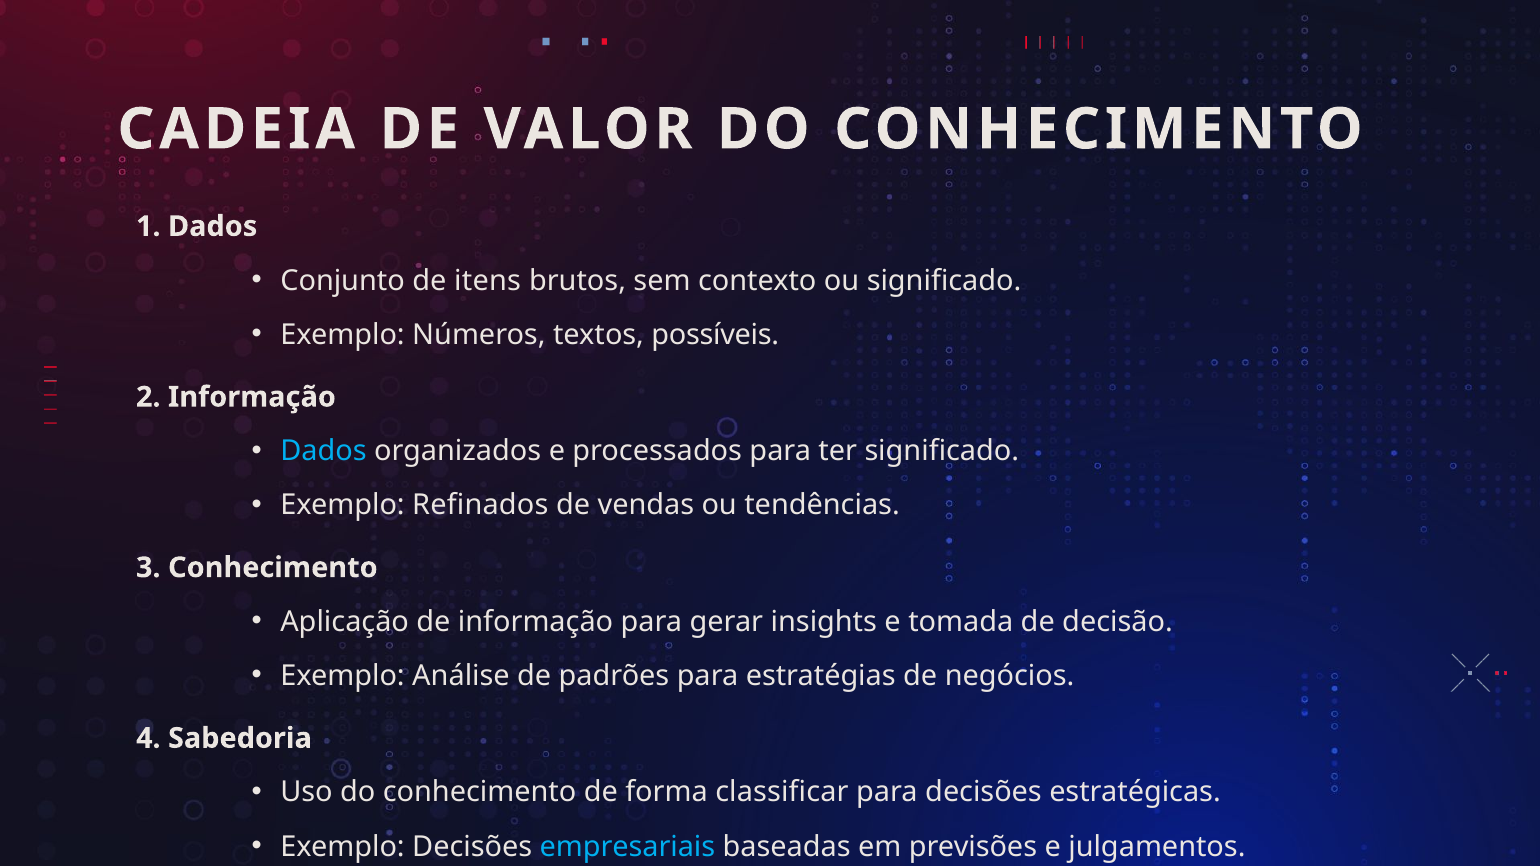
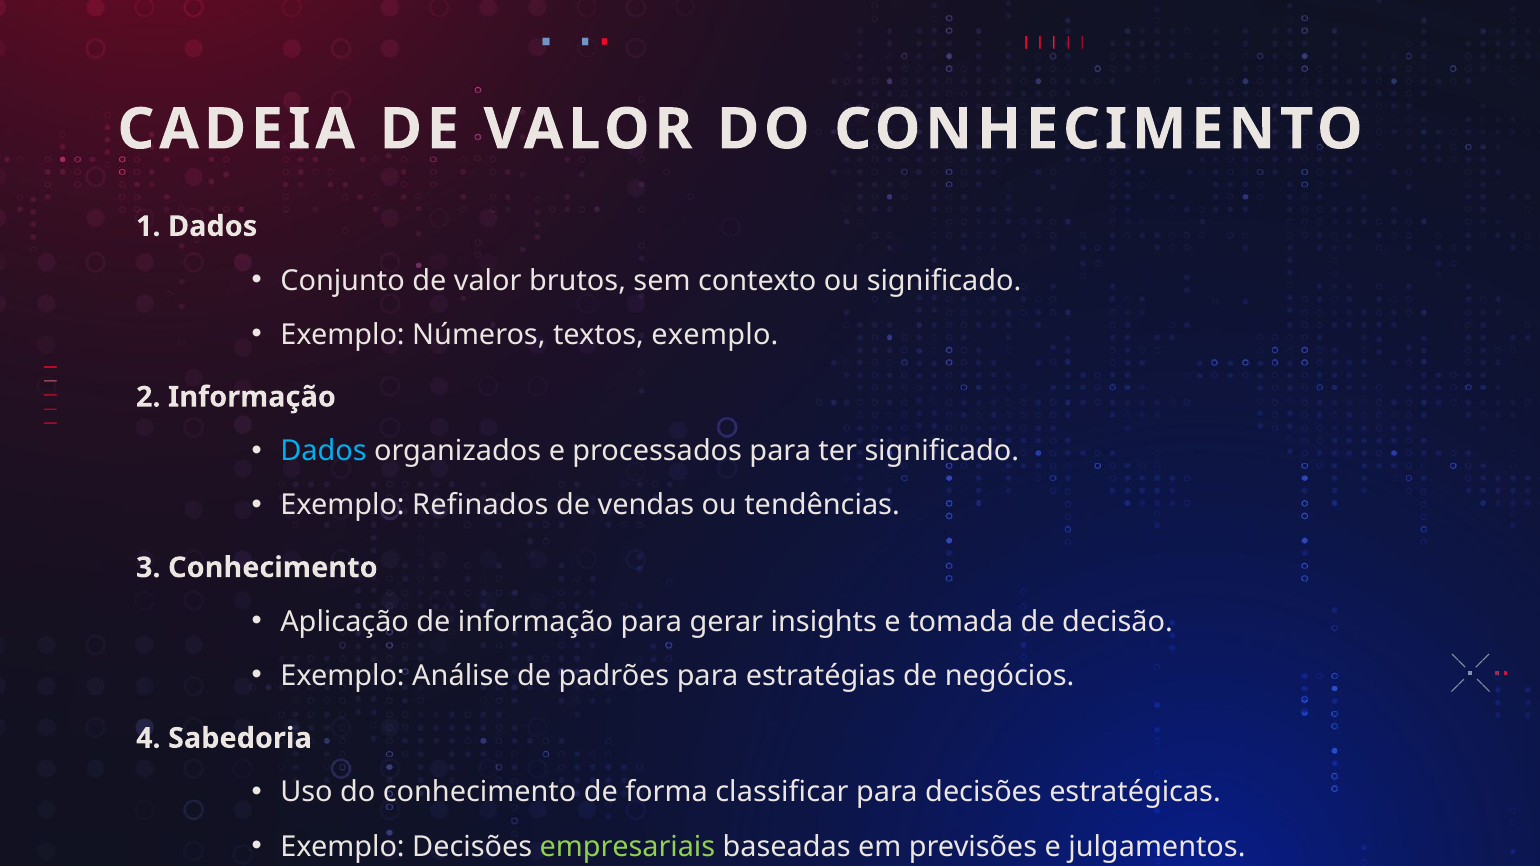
Conjunto de itens: itens -> valor
textos possíveis: possíveis -> exemplo
empresariais colour: light blue -> light green
